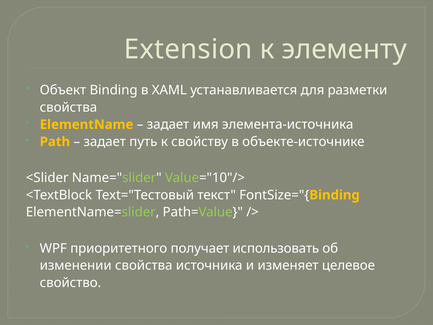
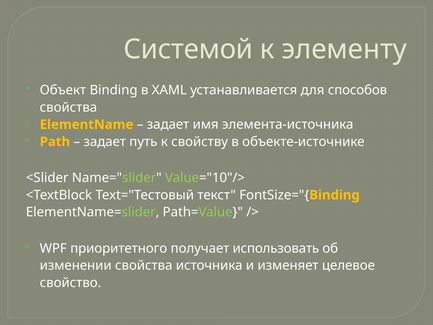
Extension: Extension -> Системой
разметки: разметки -> способов
